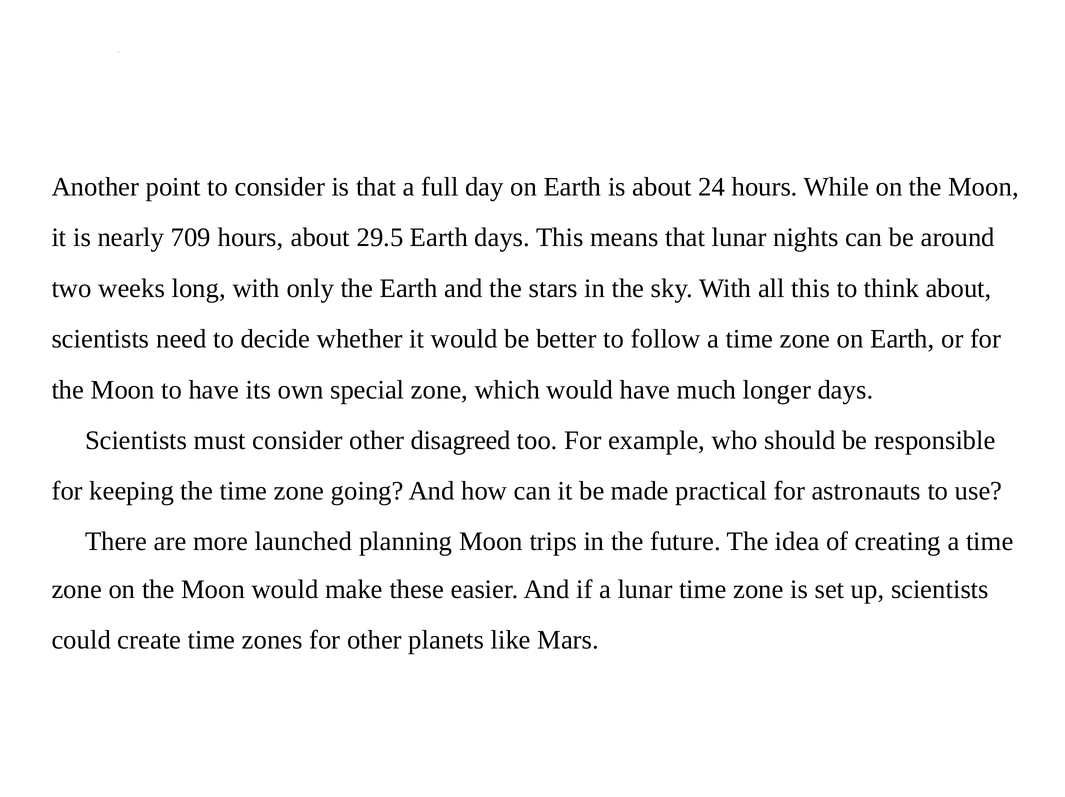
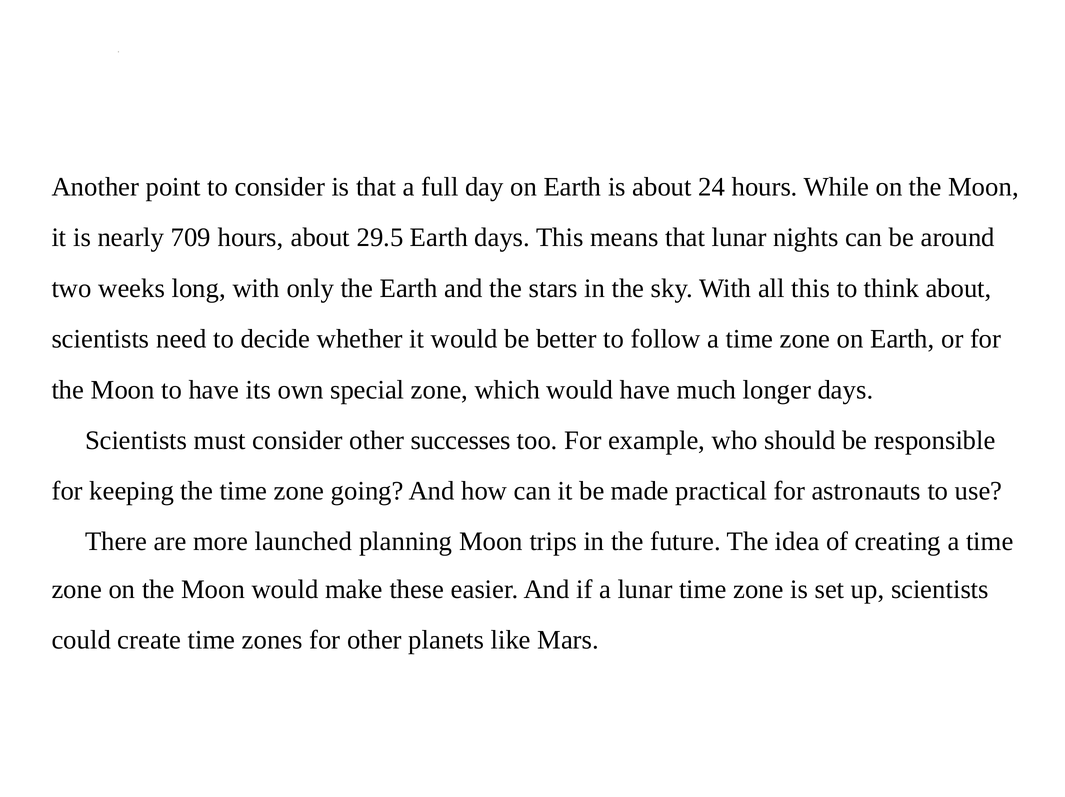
disagreed: disagreed -> successes
